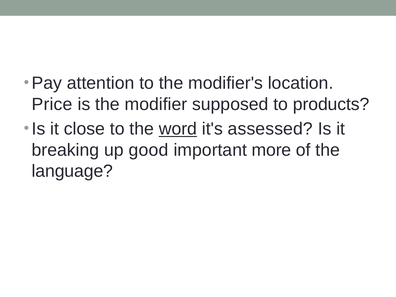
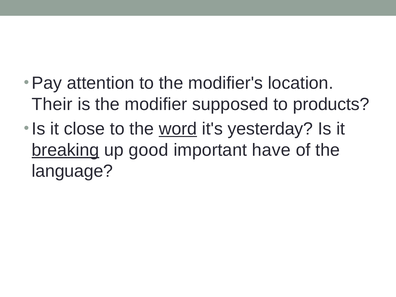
Price: Price -> Their
assessed: assessed -> yesterday
breaking underline: none -> present
more: more -> have
